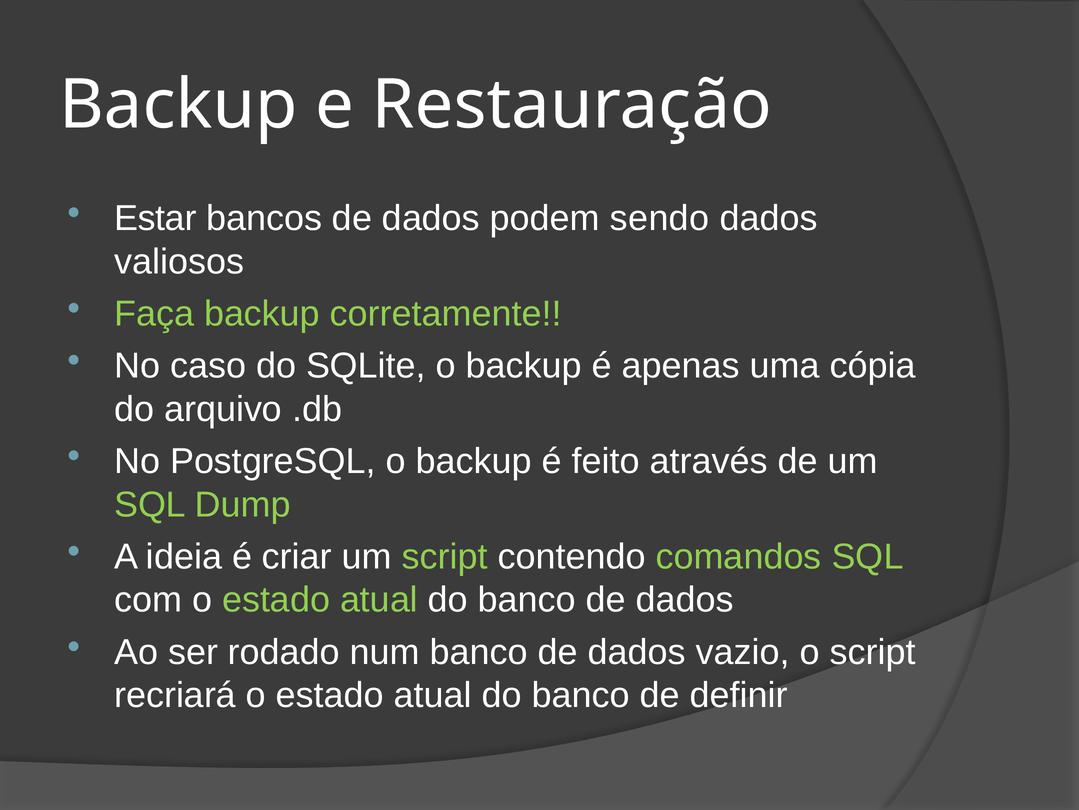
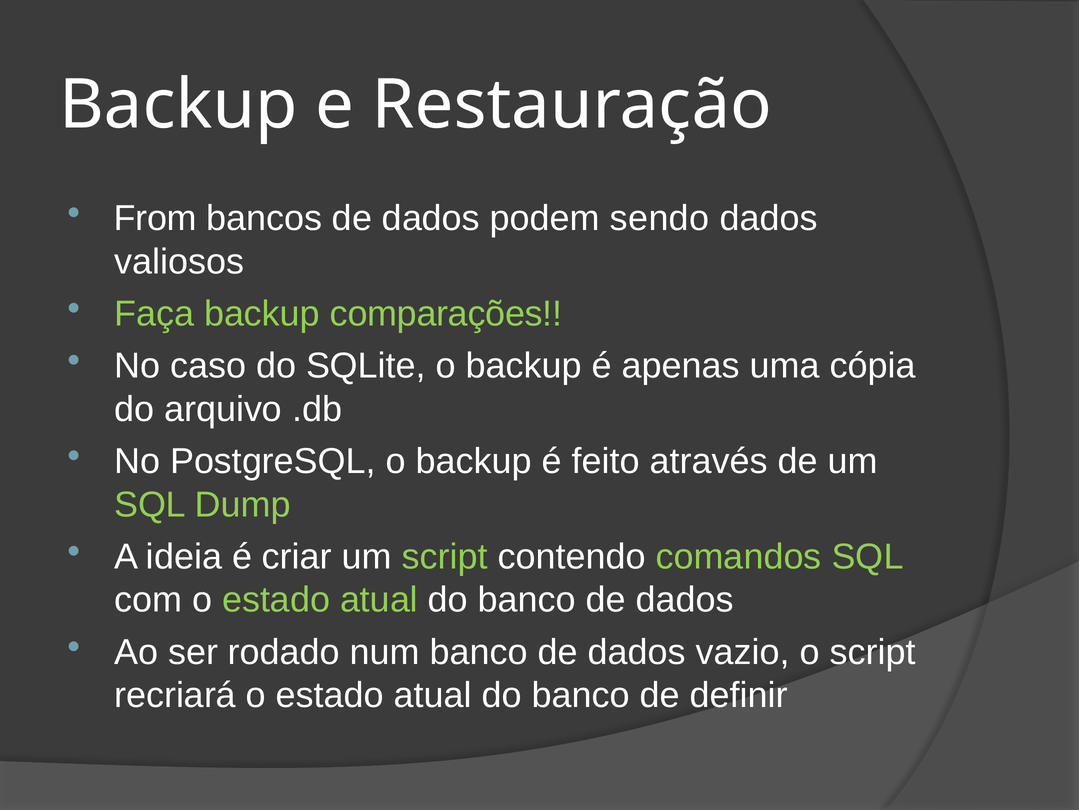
Estar: Estar -> From
corretamente: corretamente -> comparações
